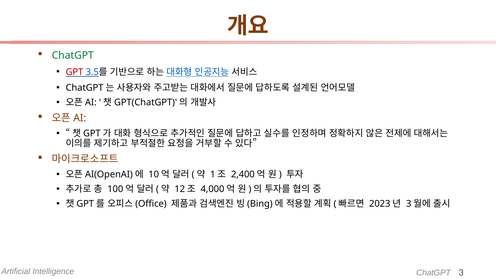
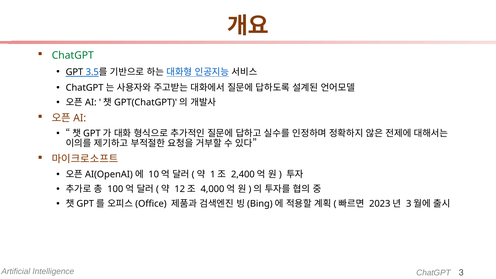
GPT colour: red -> black
